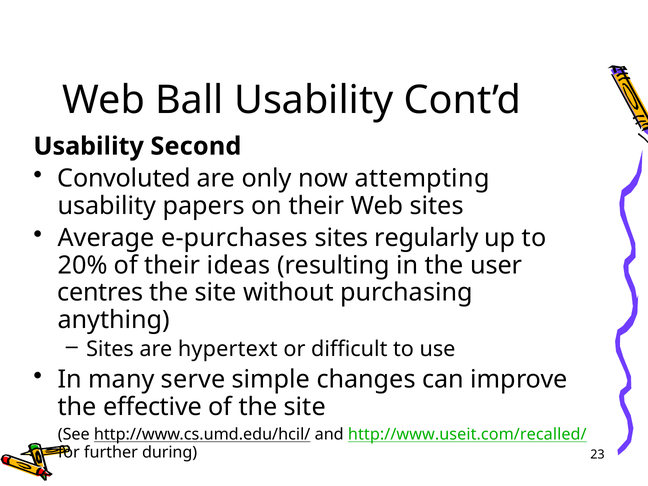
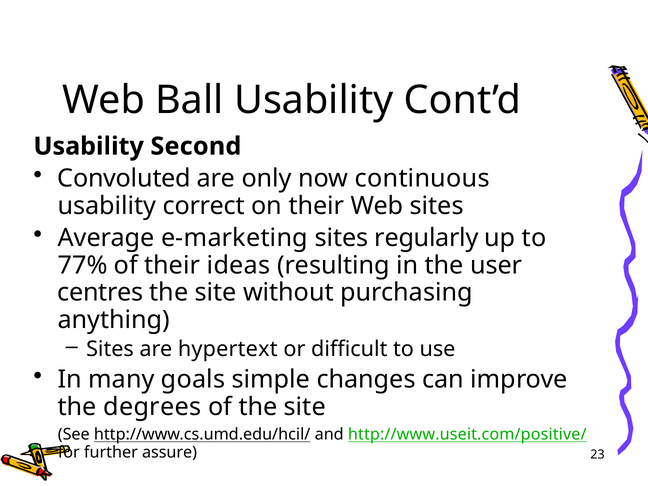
attempting: attempting -> continuous
papers: papers -> correct
e-purchases: e-purchases -> e-marketing
20%: 20% -> 77%
serve: serve -> goals
effective: effective -> degrees
http://www.useit.com/recalled/: http://www.useit.com/recalled/ -> http://www.useit.com/positive/
during: during -> assure
